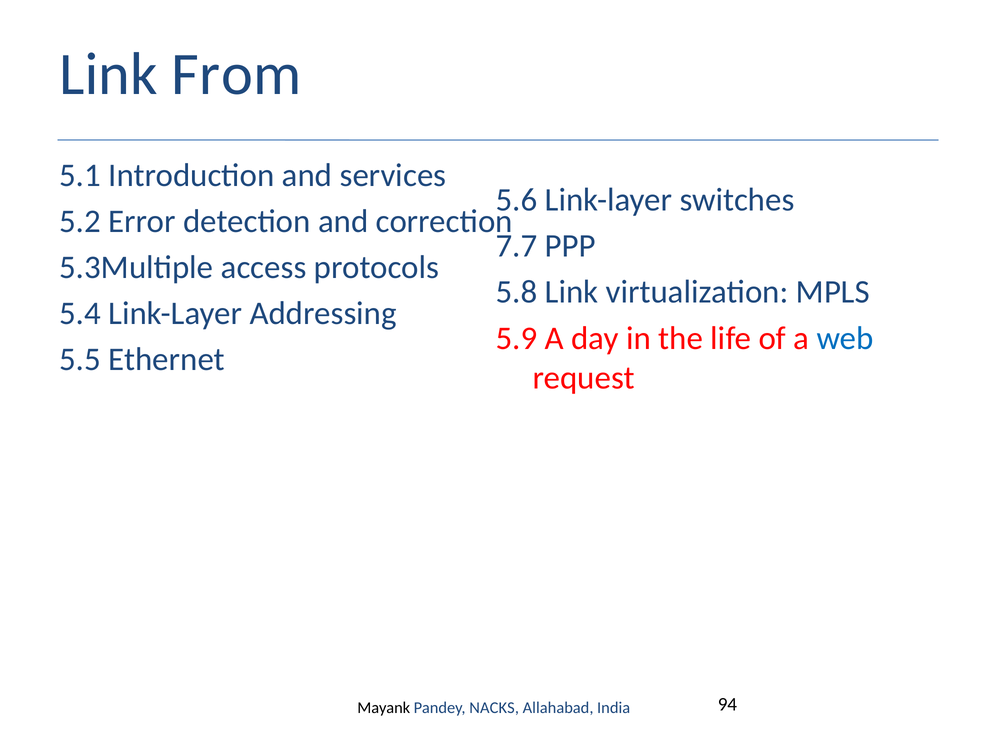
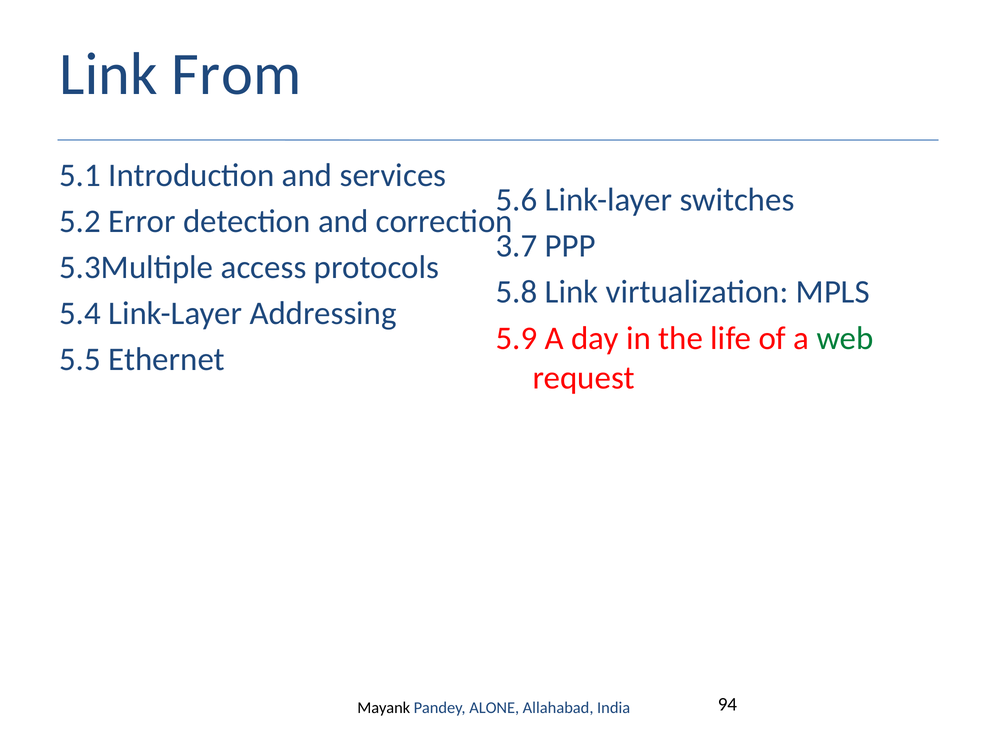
7.7: 7.7 -> 3.7
web colour: blue -> green
NACKS: NACKS -> ALONE
